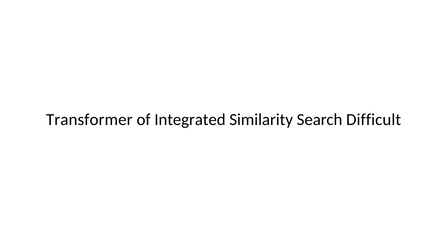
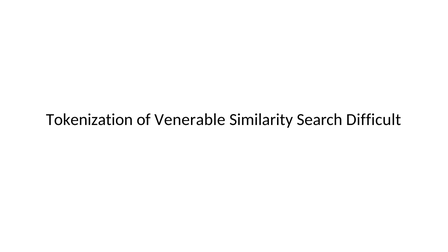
Transformer: Transformer -> Tokenization
Integrated: Integrated -> Venerable
